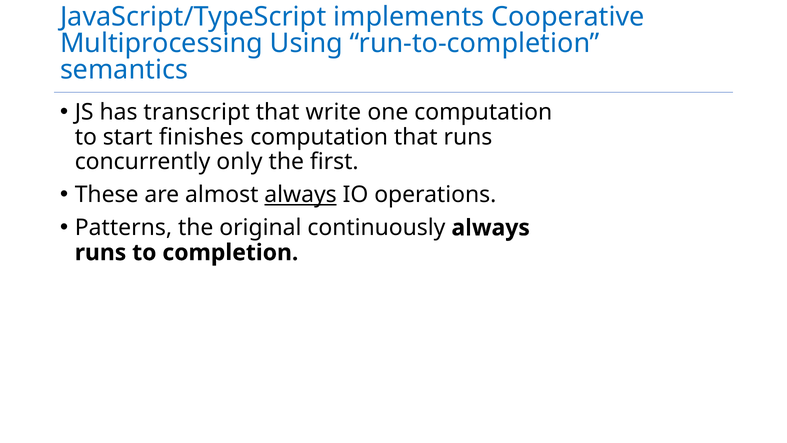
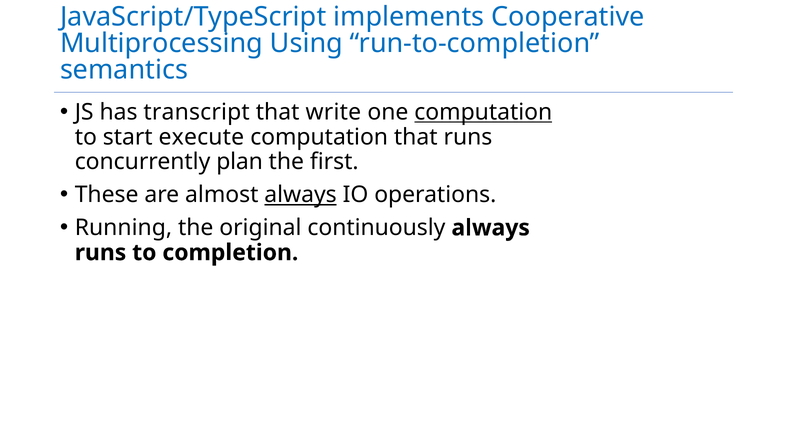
computation at (483, 112) underline: none -> present
finishes: finishes -> execute
only: only -> plan
Patterns: Patterns -> Running
